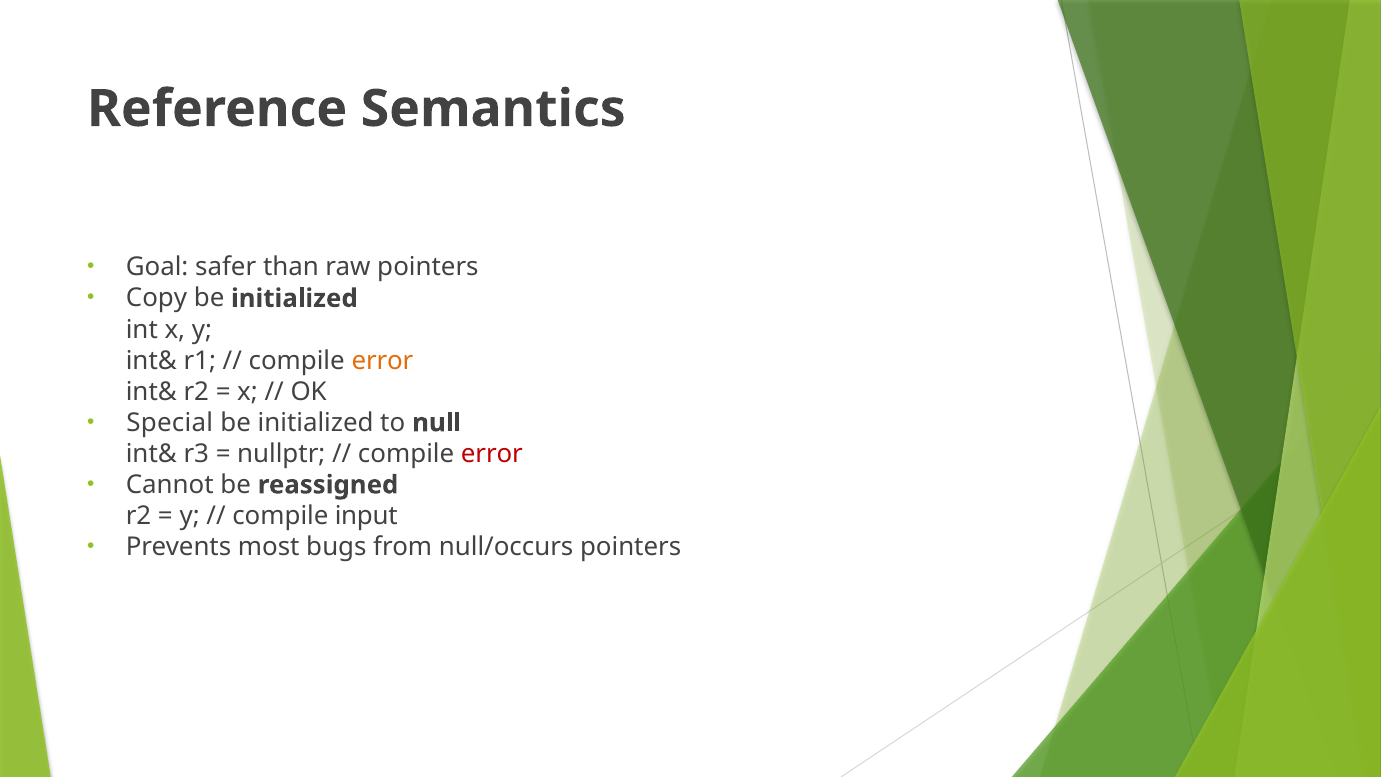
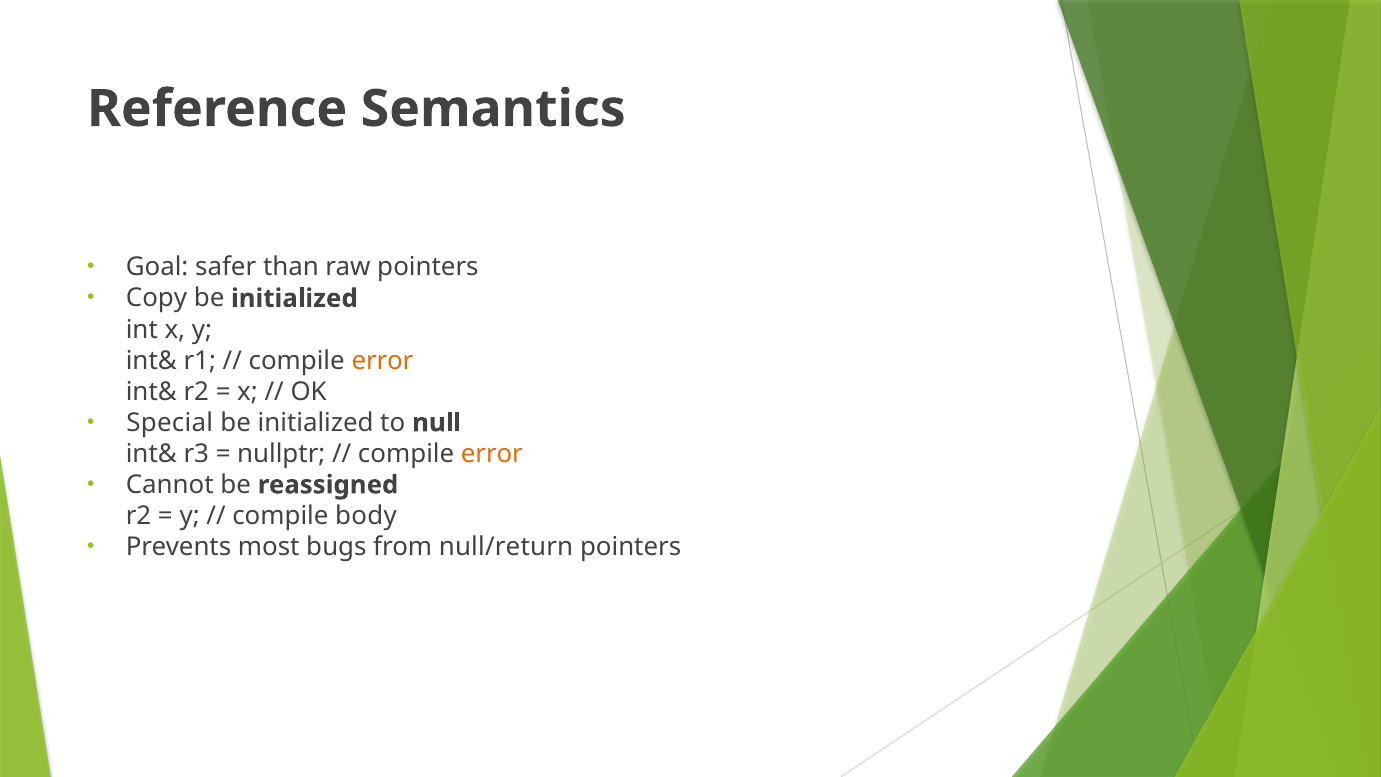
error at (492, 454) colour: red -> orange
input: input -> body
null/occurs: null/occurs -> null/return
